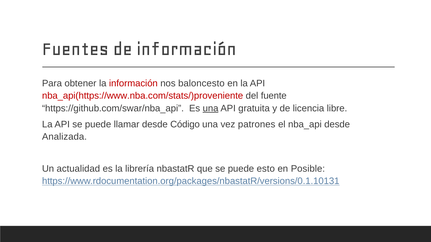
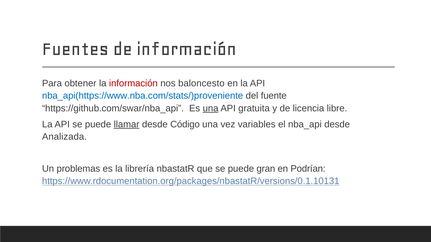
nba_api(https://www.nba.com/stats/)proveniente colour: red -> blue
llamar underline: none -> present
patrones: patrones -> variables
actualidad: actualidad -> problemas
esto: esto -> gran
Posible: Posible -> Podrían
